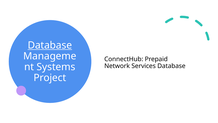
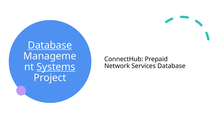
Systems underline: none -> present
